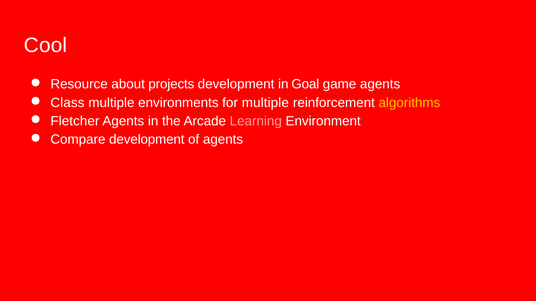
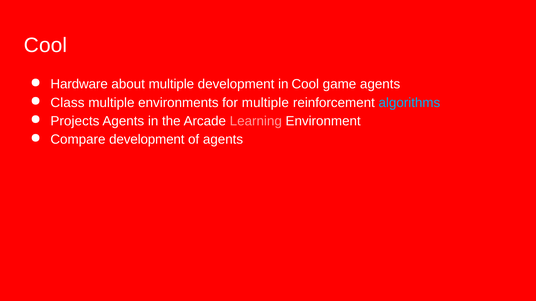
Resource: Resource -> Hardware
about projects: projects -> multiple
in Goal: Goal -> Cool
algorithms colour: yellow -> light blue
Fletcher: Fletcher -> Projects
